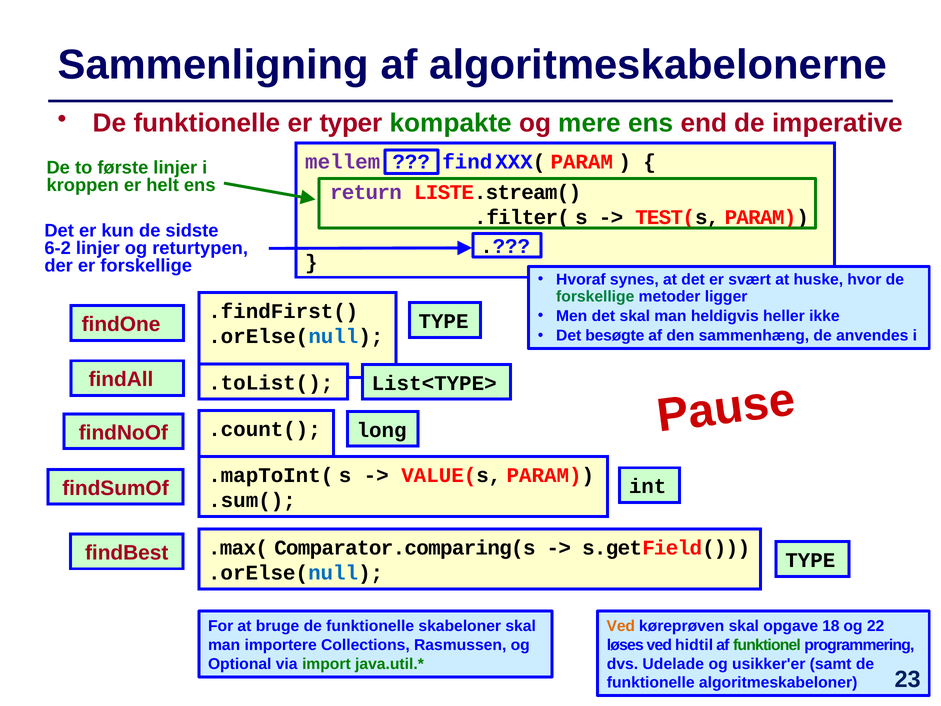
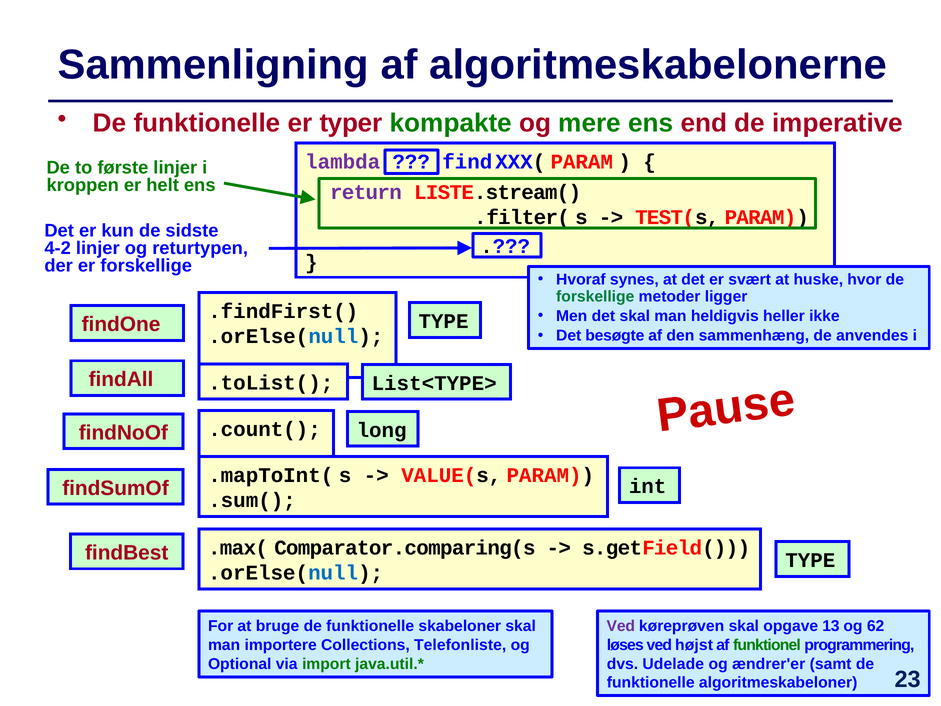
mellem: mellem -> lambda
6-2: 6-2 -> 4-2
Ved at (621, 626) colour: orange -> purple
18: 18 -> 13
22: 22 -> 62
Rasmussen: Rasmussen -> Telefonliste
hidtil: hidtil -> højst
usikker'er: usikker'er -> ændrer'er
